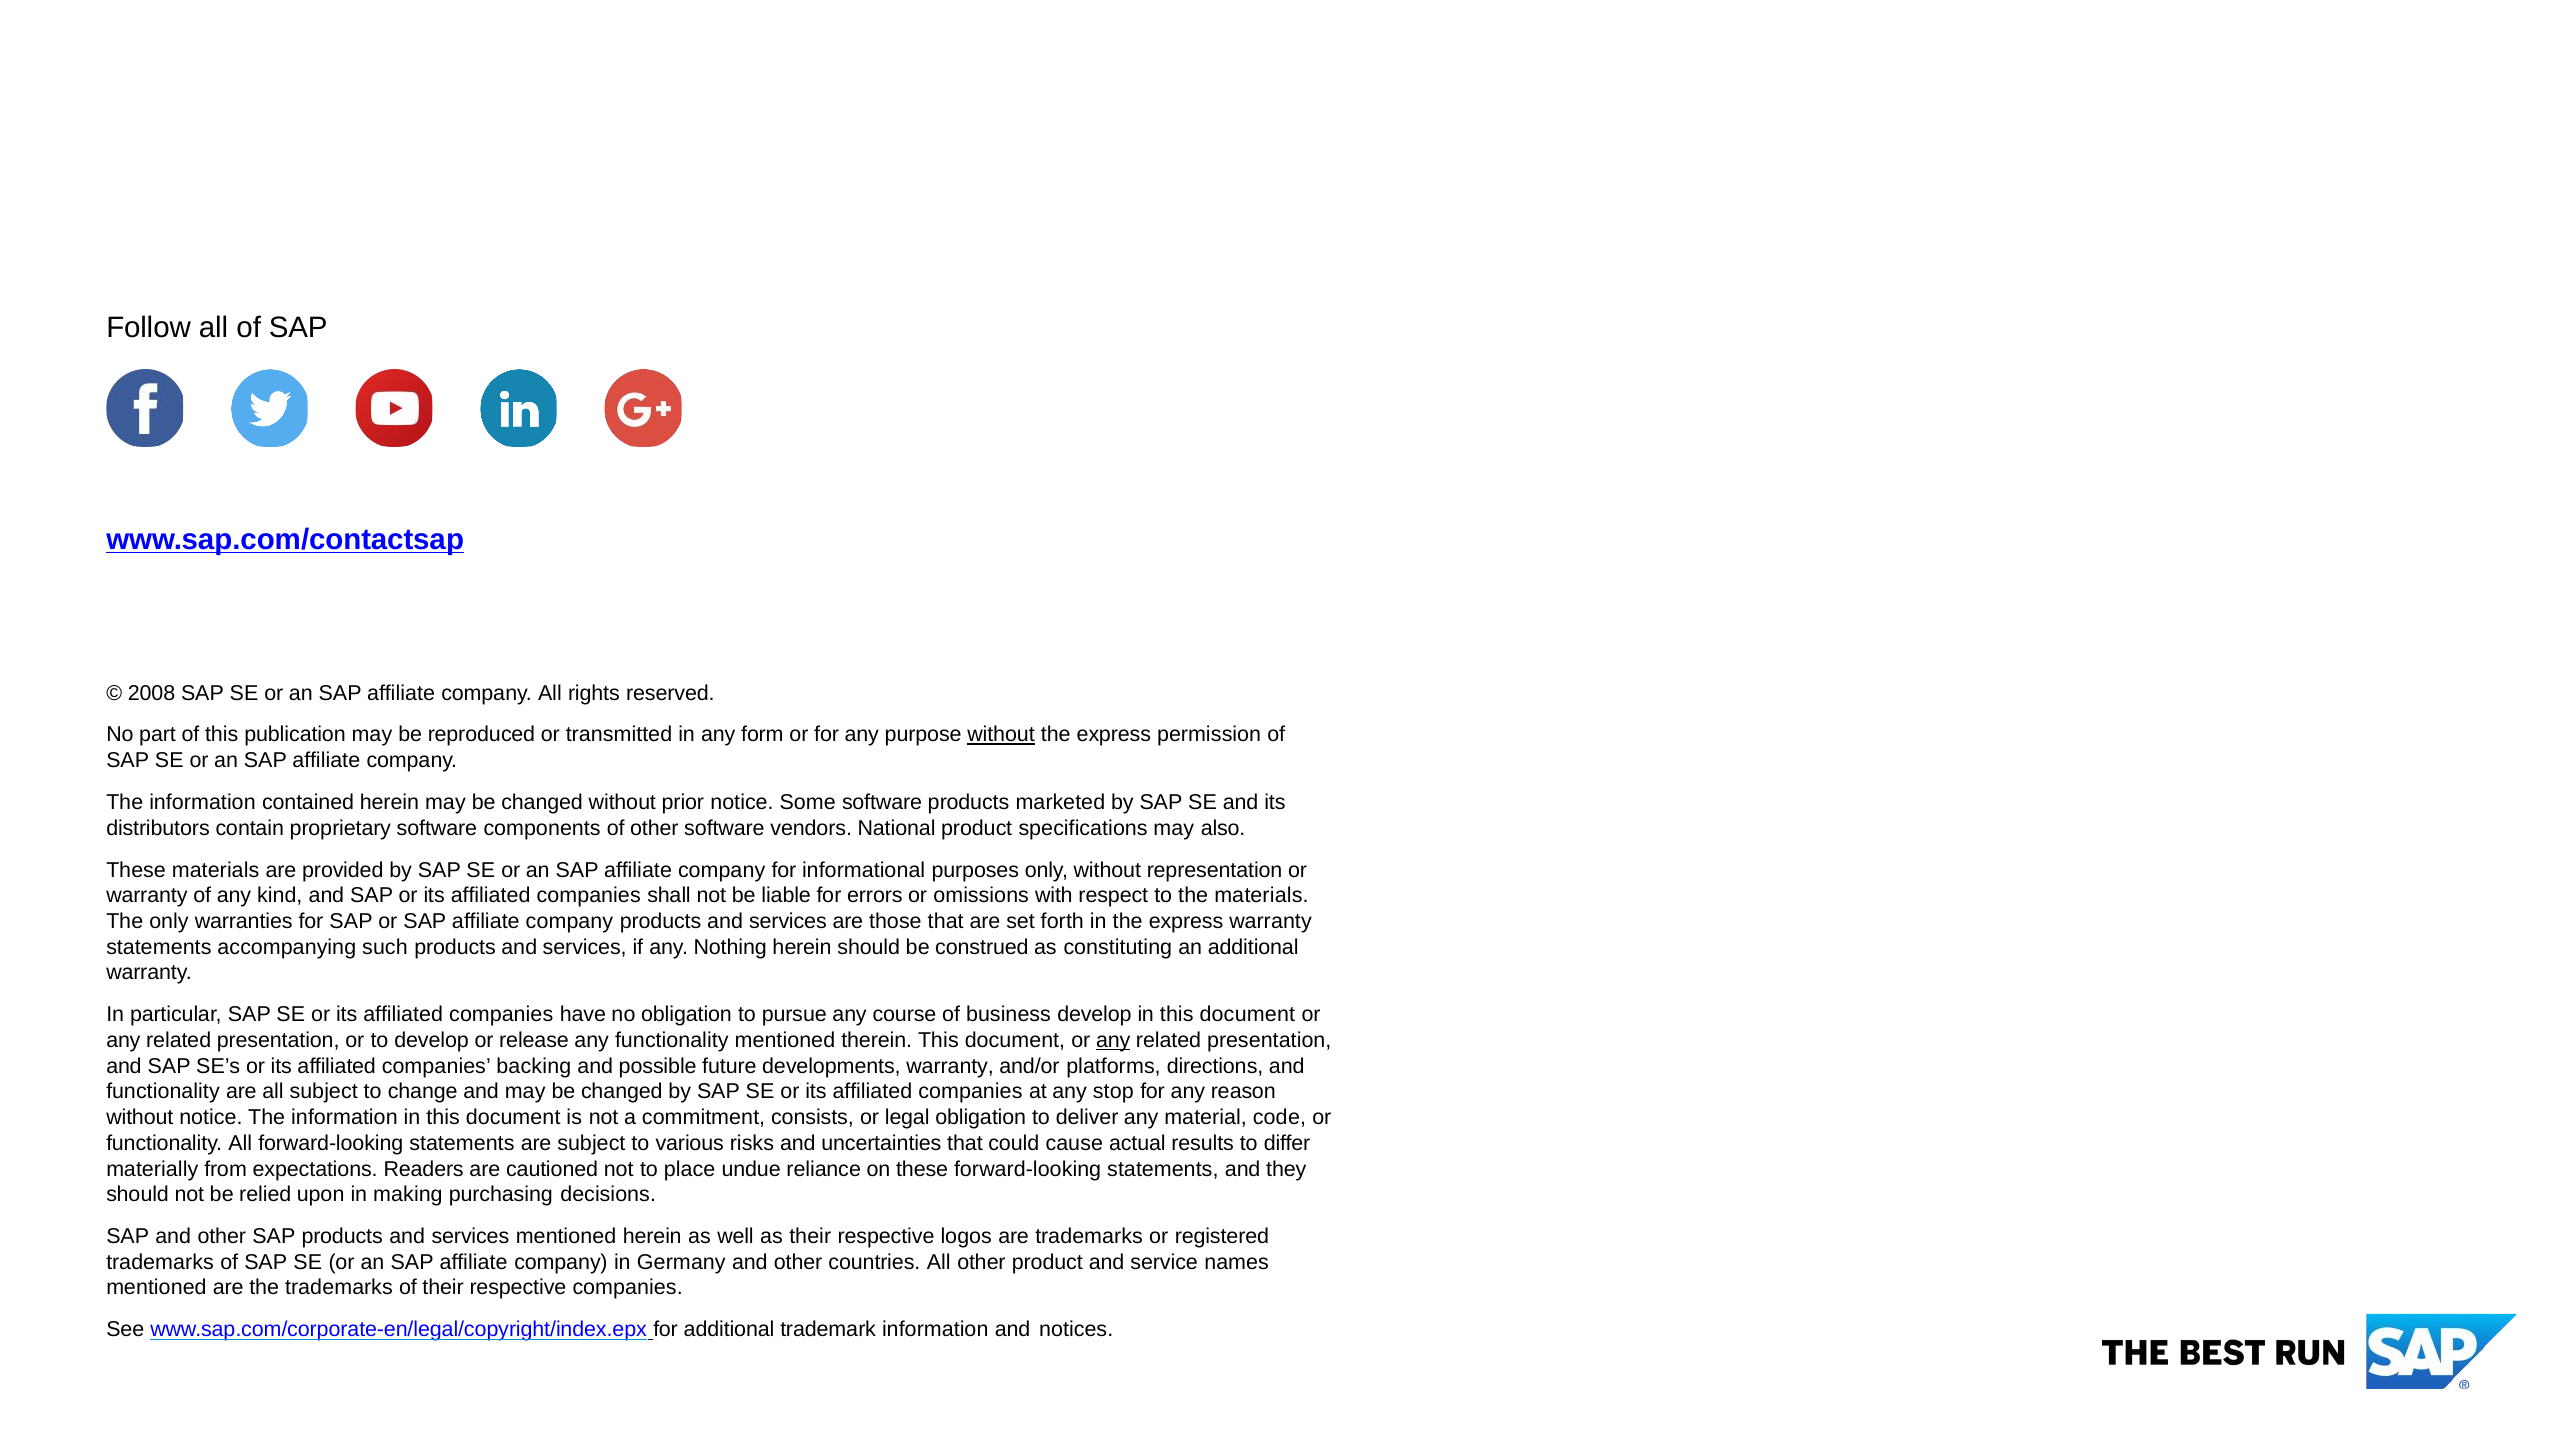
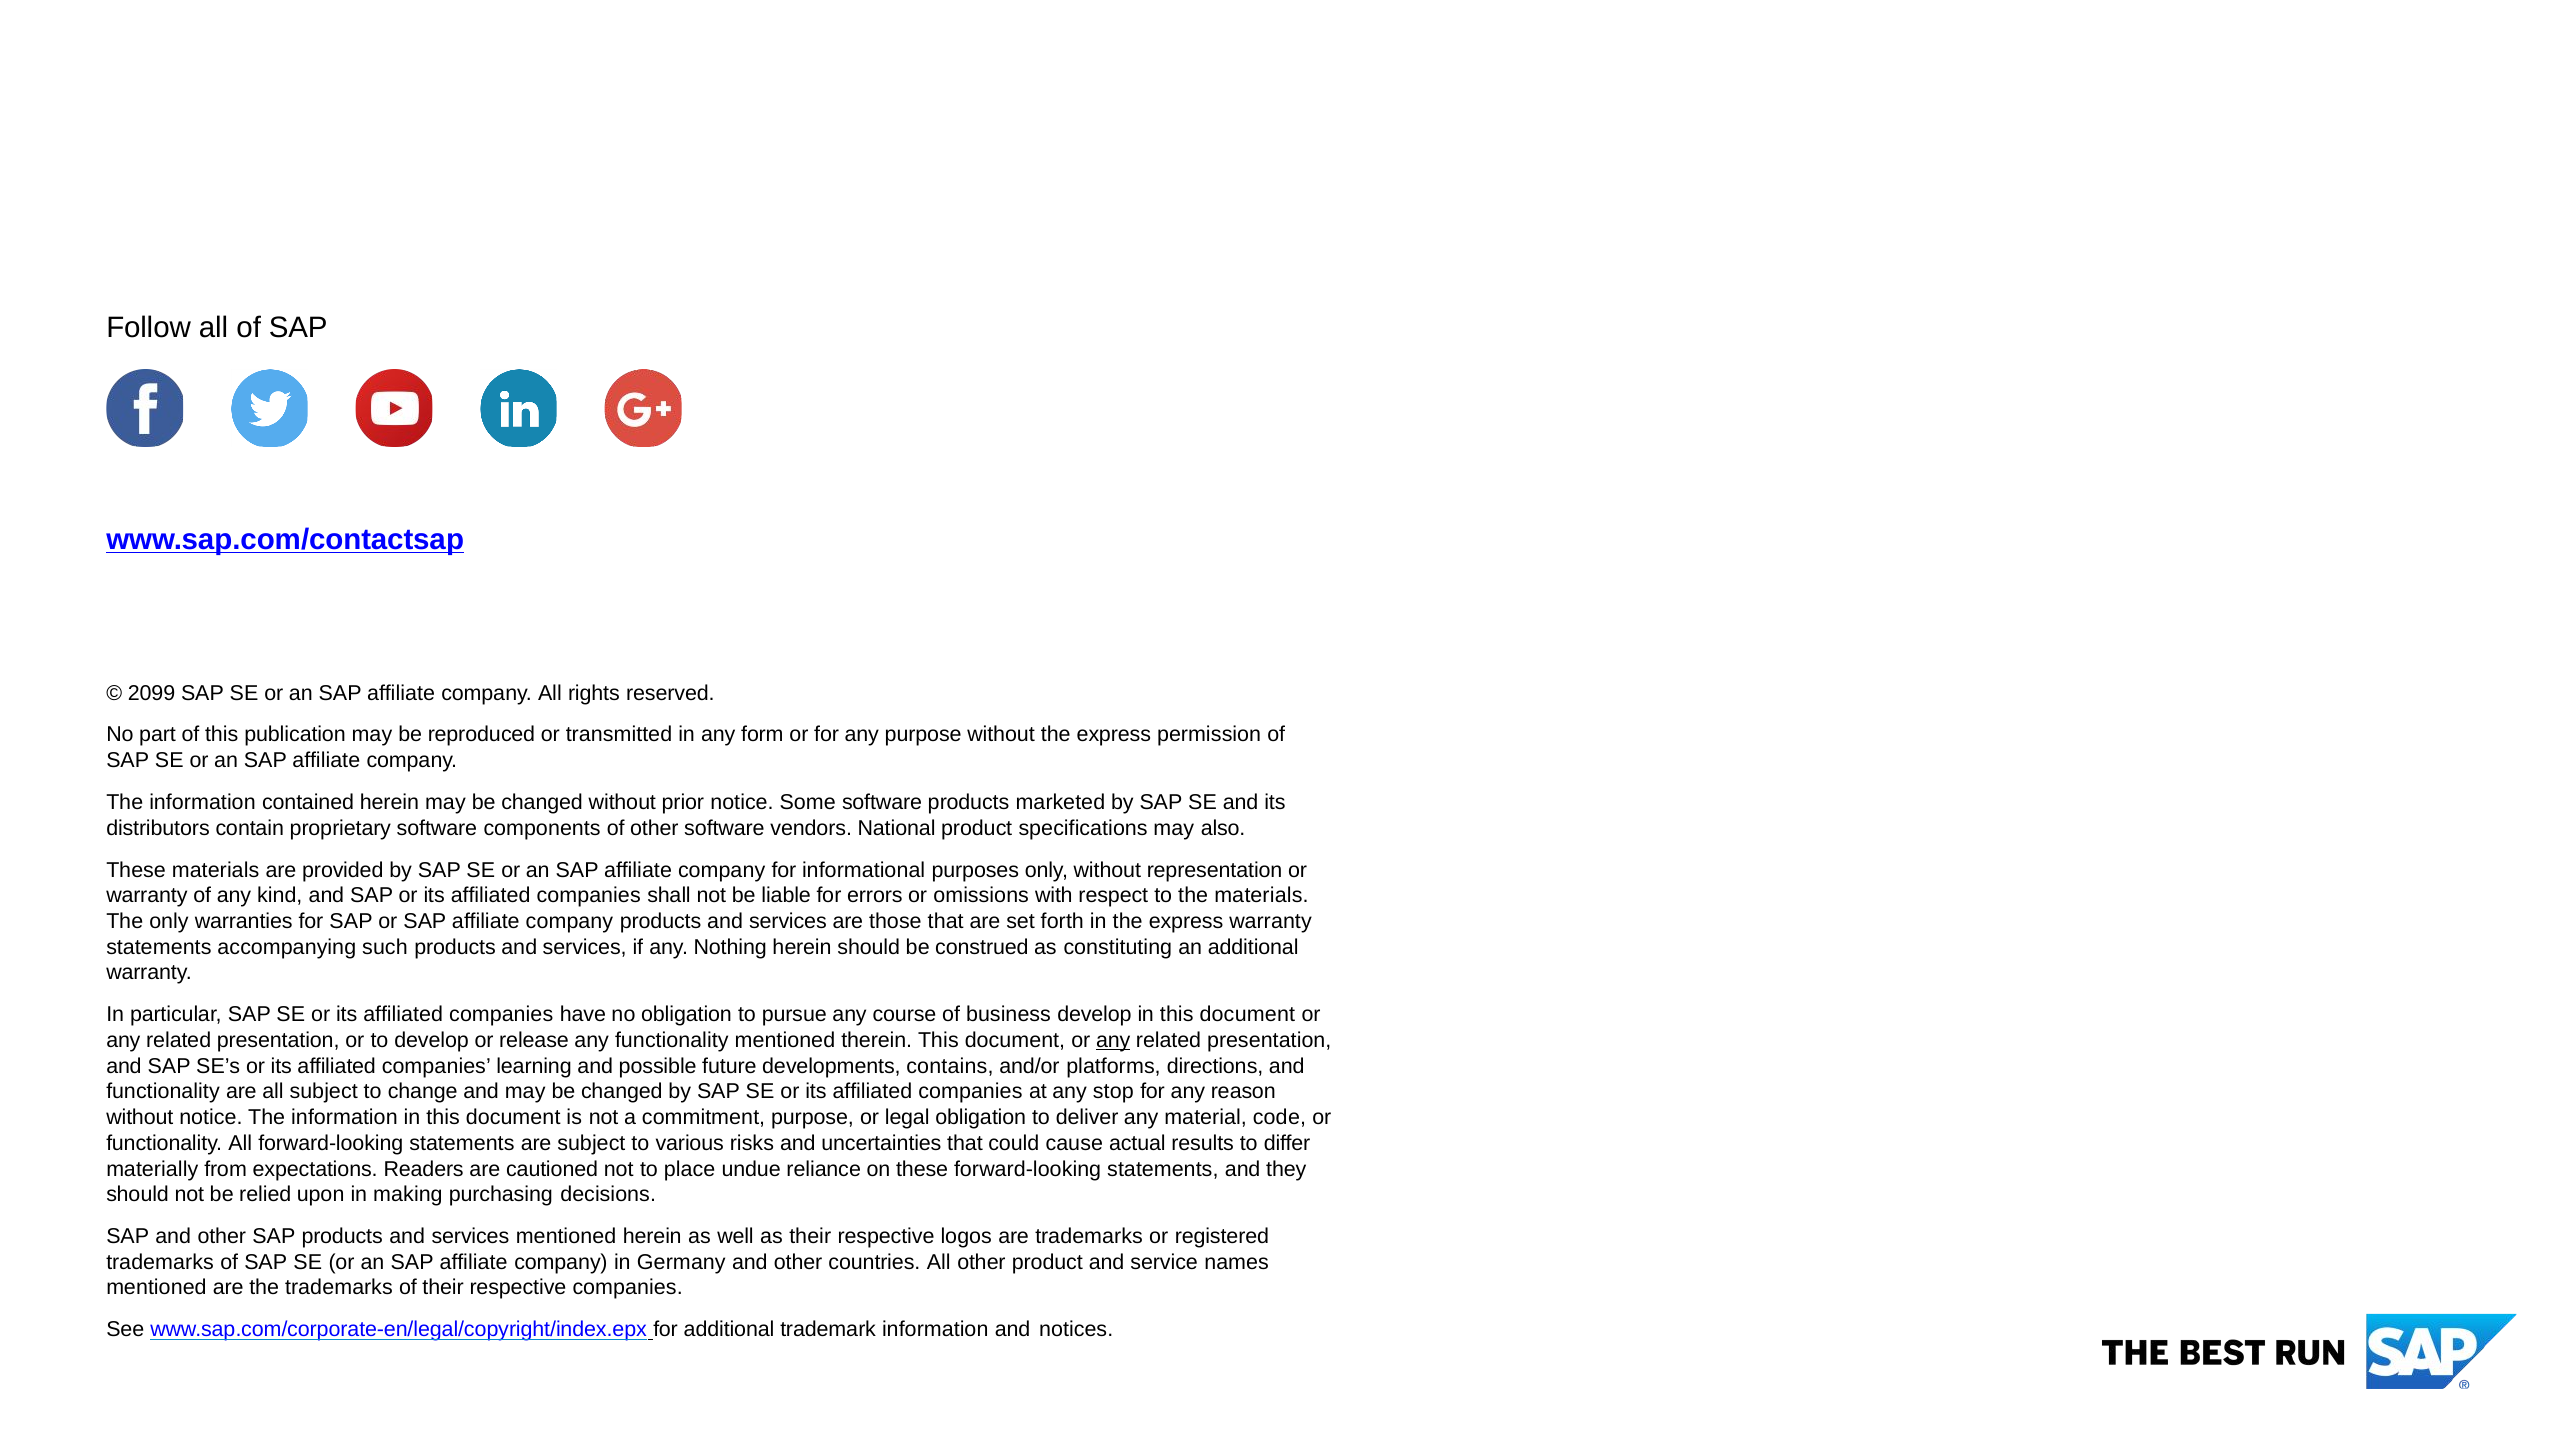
2008: 2008 -> 2099
without at (1001, 735) underline: present -> none
backing: backing -> learning
developments warranty: warranty -> contains
commitment consists: consists -> purpose
